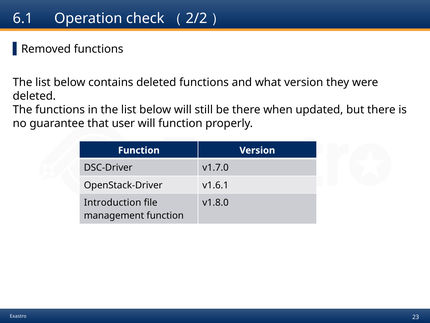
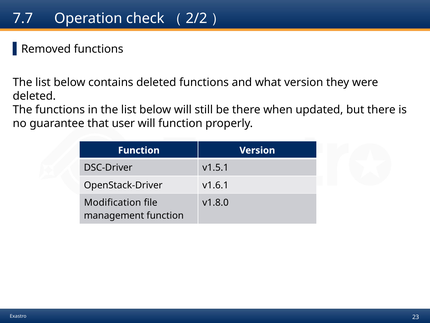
6.1: 6.1 -> 7.7
v1.7.0: v1.7.0 -> v1.5.1
Introduction: Introduction -> Modification
